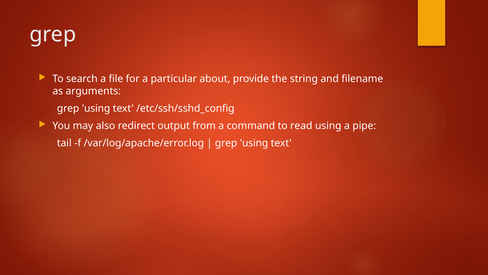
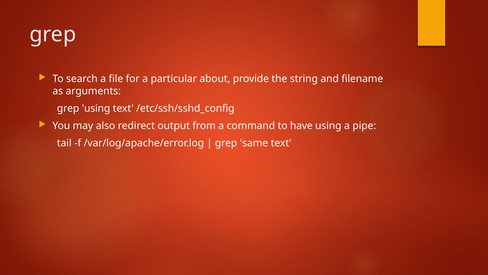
read: read -> have
using at (254, 143): using -> same
